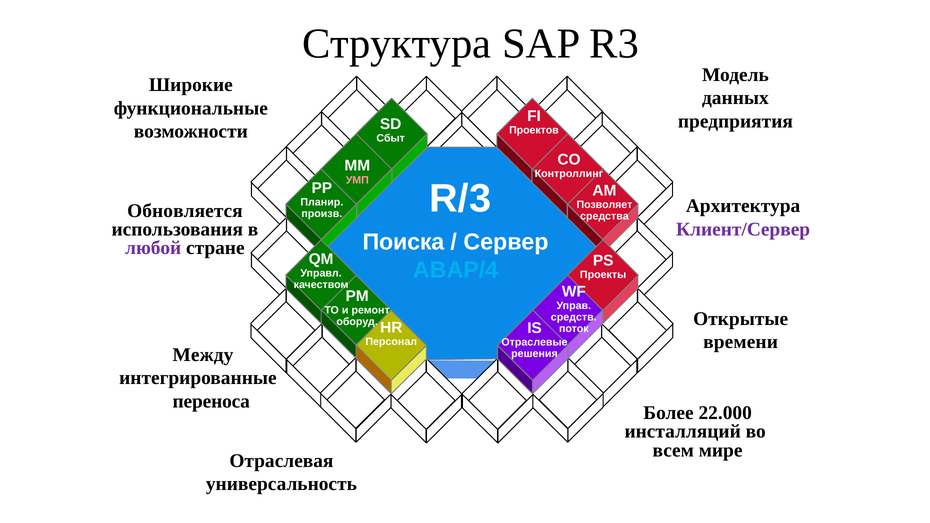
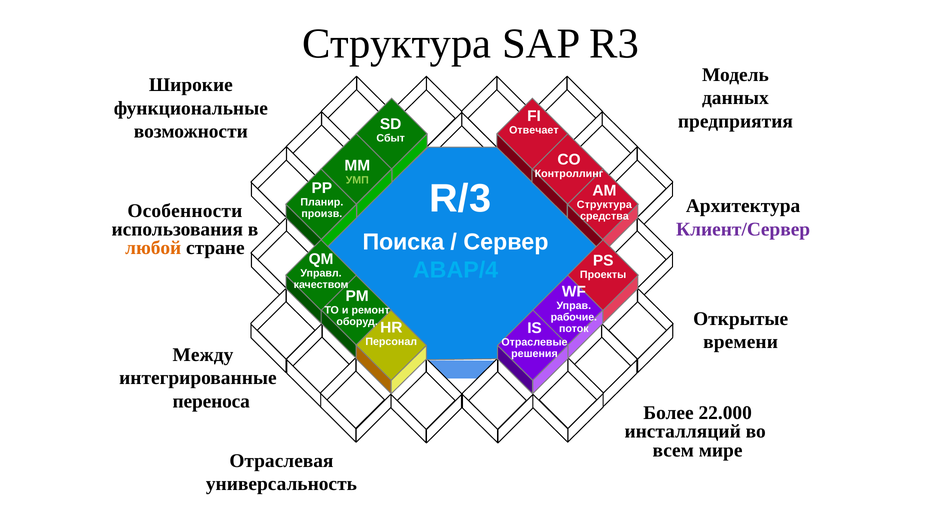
Проектов: Проектов -> Отвечает
УМП colour: pink -> light green
Позволяет at (604, 205): Позволяет -> Структура
Обновляется: Обновляется -> Особенности
любой colour: purple -> orange
средств: средств -> рабочие
